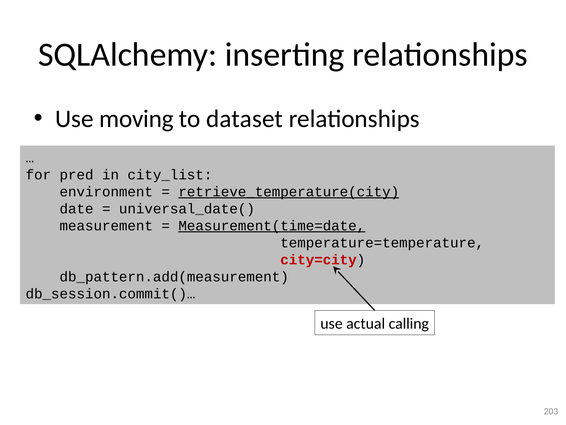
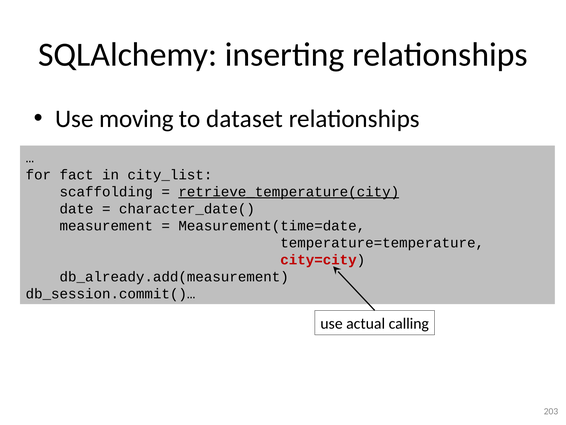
pred: pred -> fact
environment: environment -> scaffolding
universal_date(: universal_date( -> character_date(
Measurement(time=date underline: present -> none
db_pattern.add(measurement: db_pattern.add(measurement -> db_already.add(measurement
